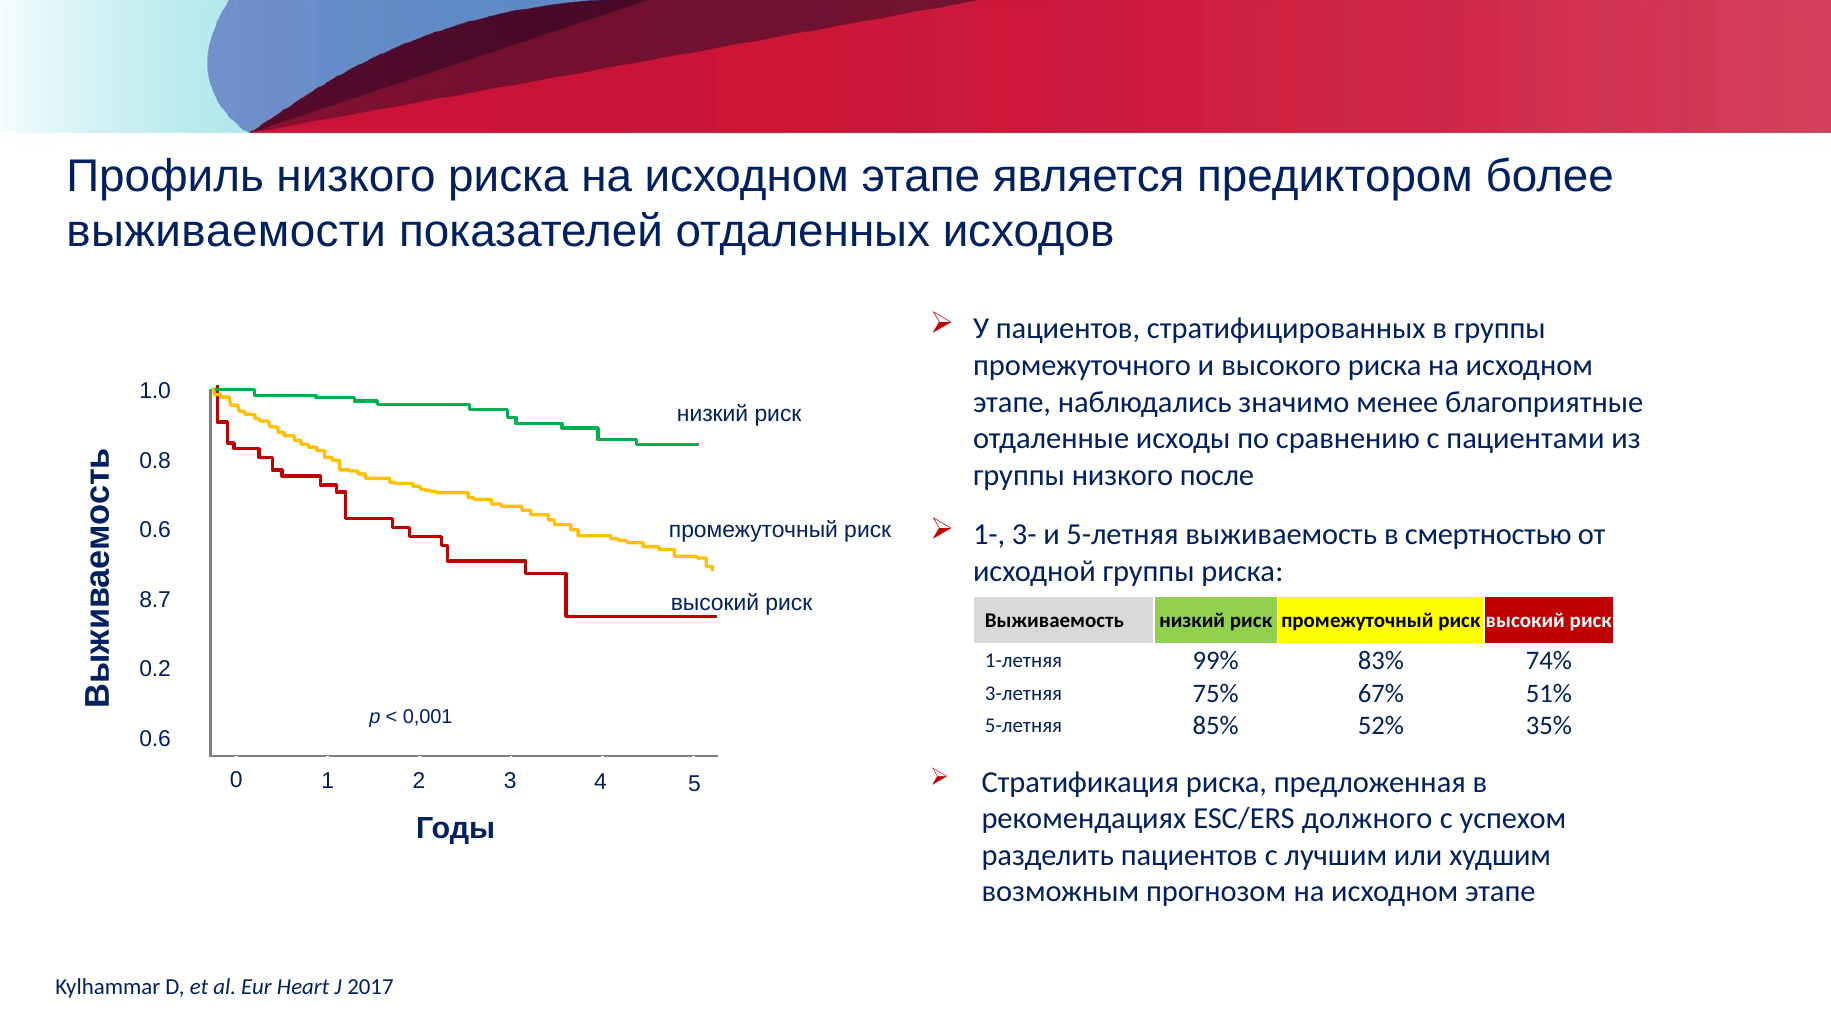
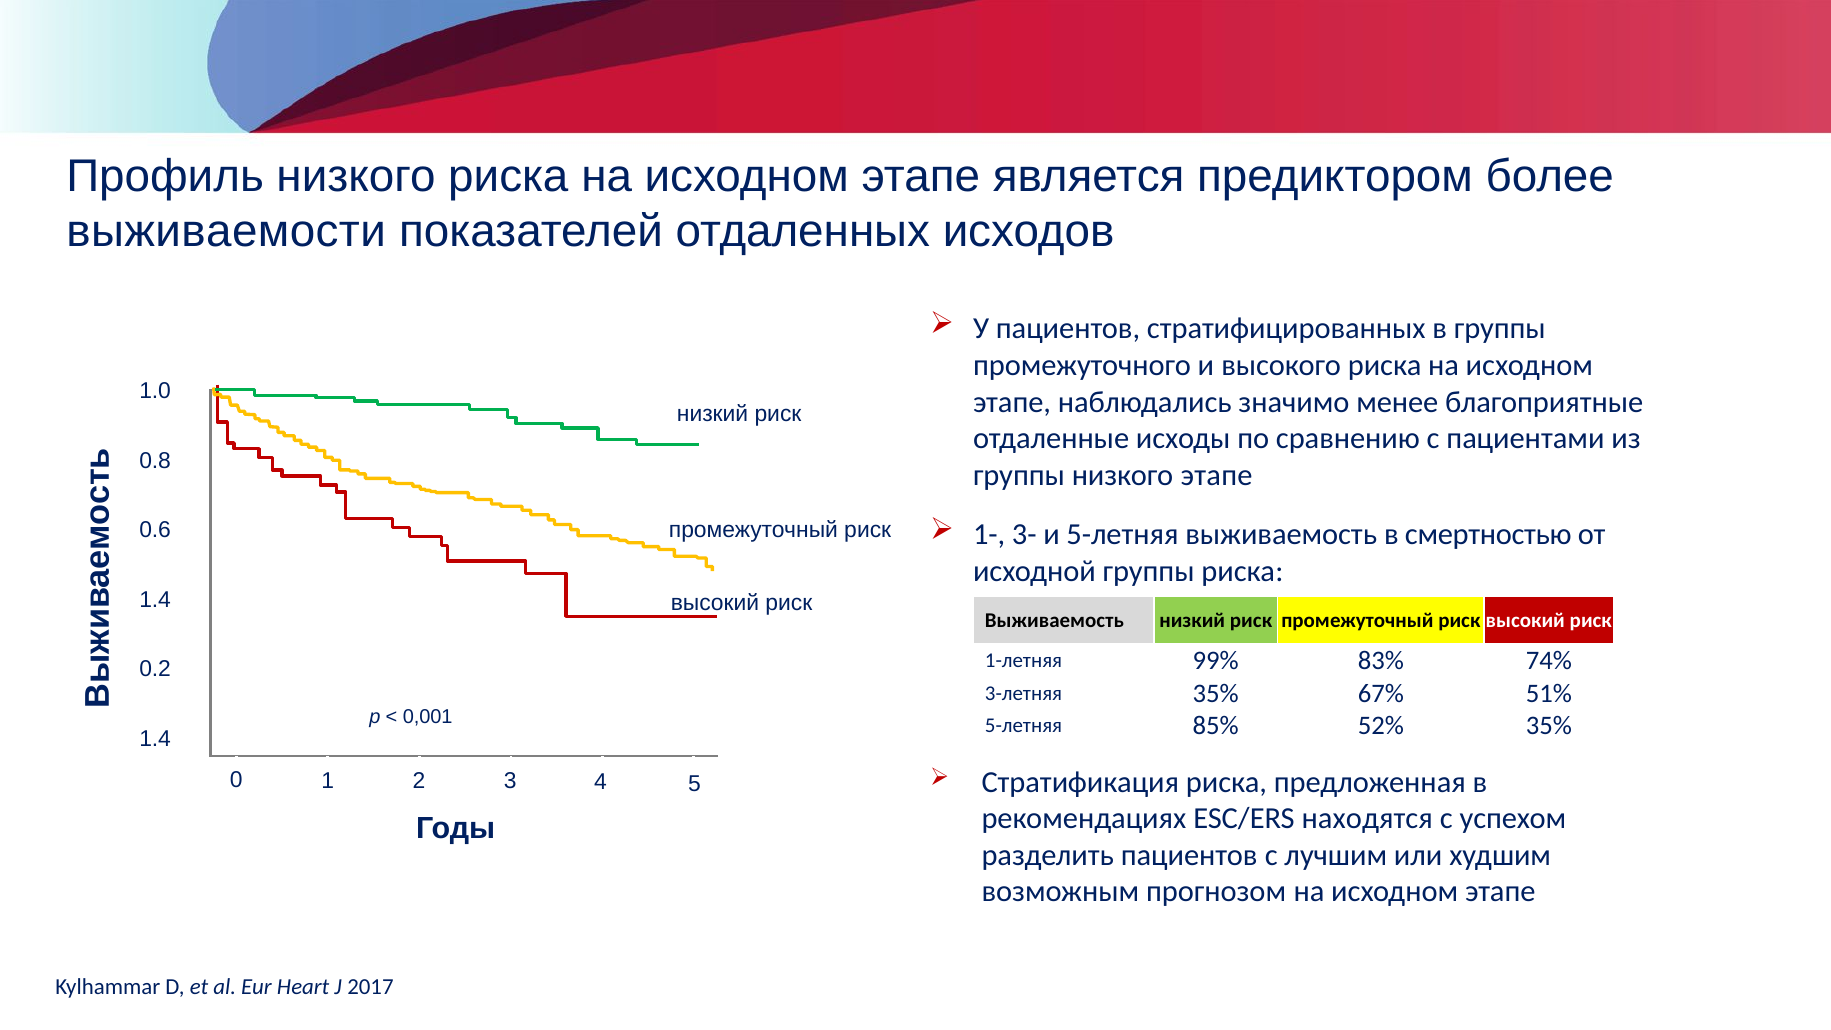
низкого после: после -> этапе
8.7 at (155, 600): 8.7 -> 1.4
3-летняя 75%: 75% -> 35%
0.6 at (155, 739): 0.6 -> 1.4
должного: должного -> находятся
